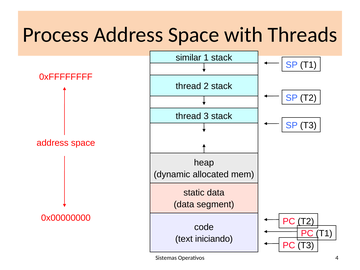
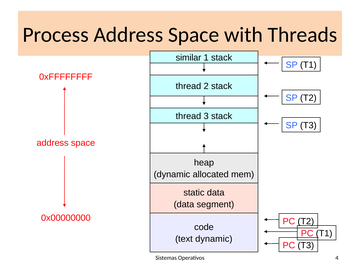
text iniciando: iniciando -> dynamic
